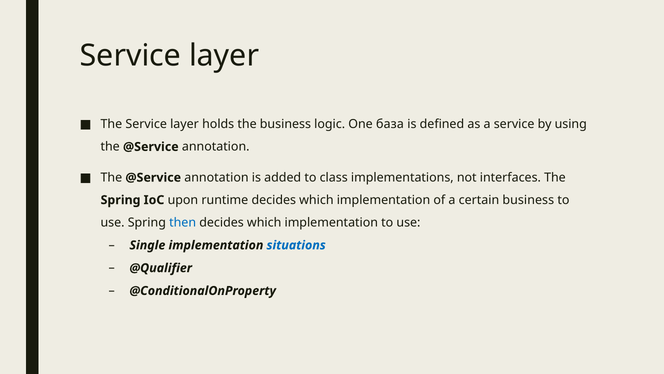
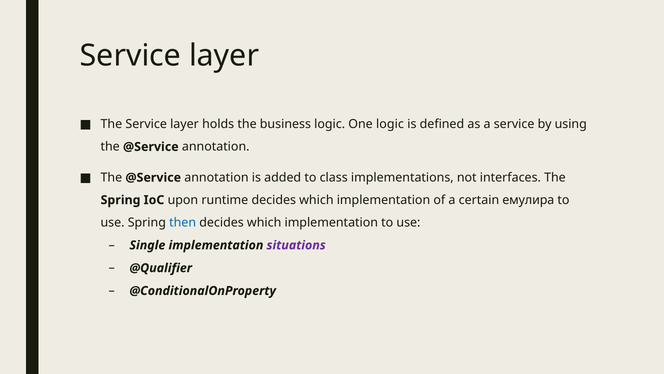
One база: база -> logic
certain business: business -> емулира
situations colour: blue -> purple
